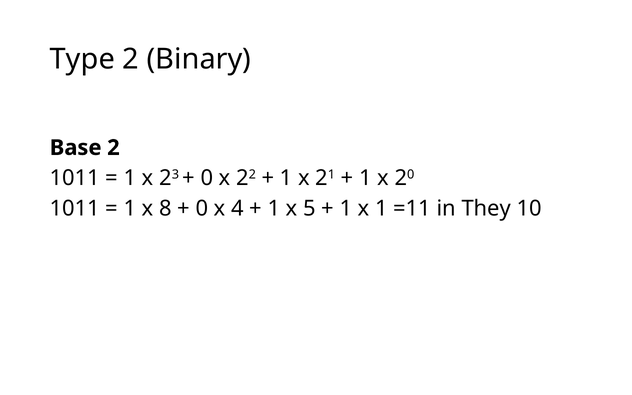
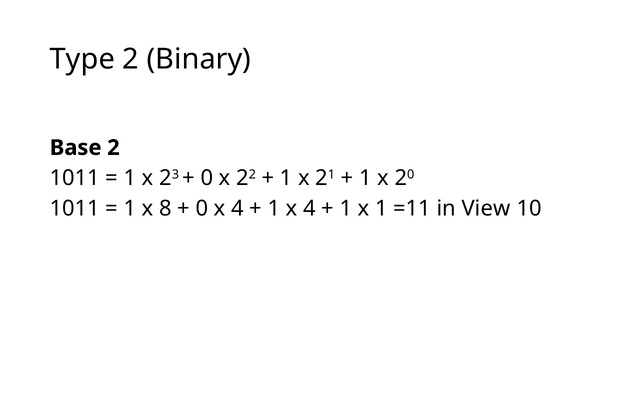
1 x 5: 5 -> 4
They: They -> View
